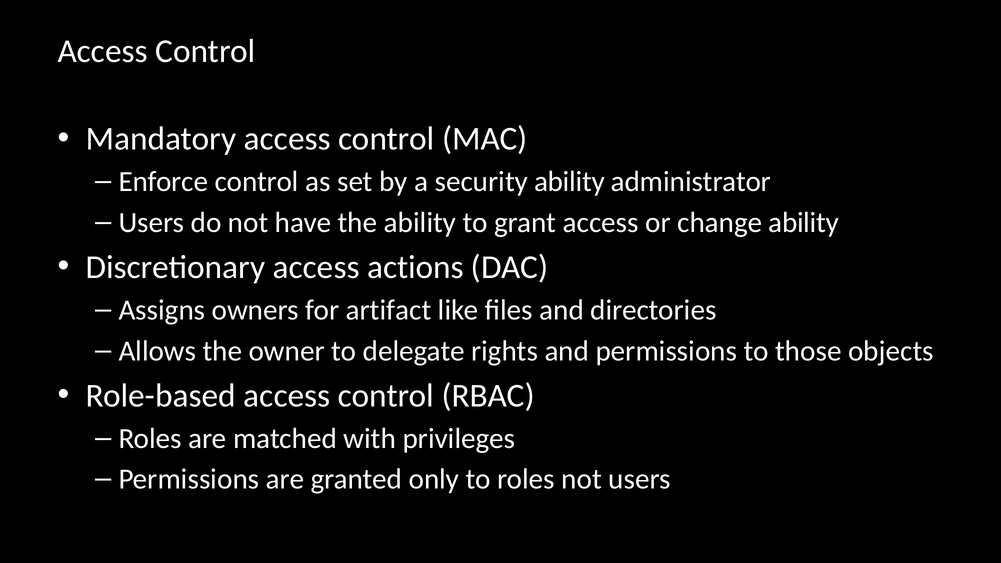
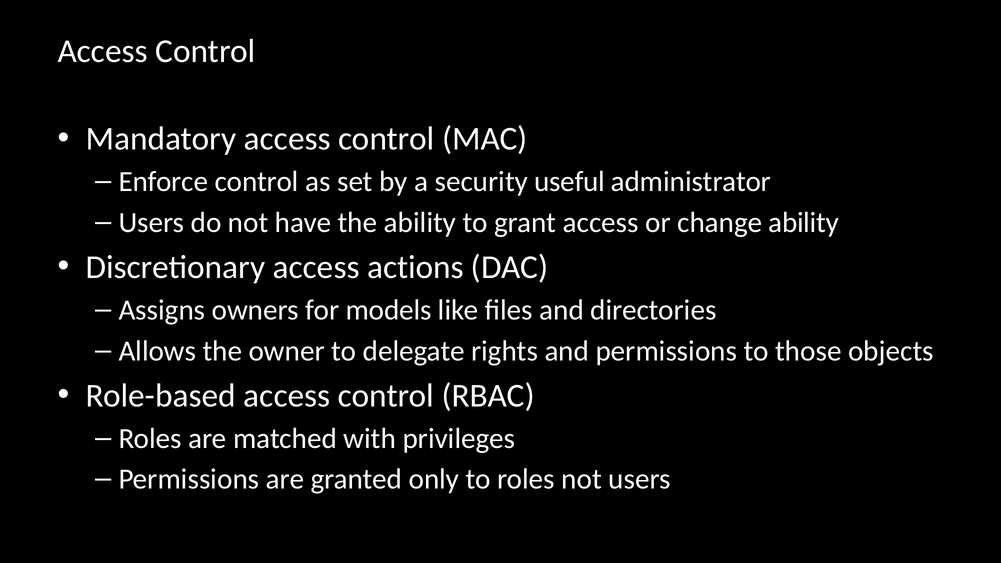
security ability: ability -> useful
artifact: artifact -> models
